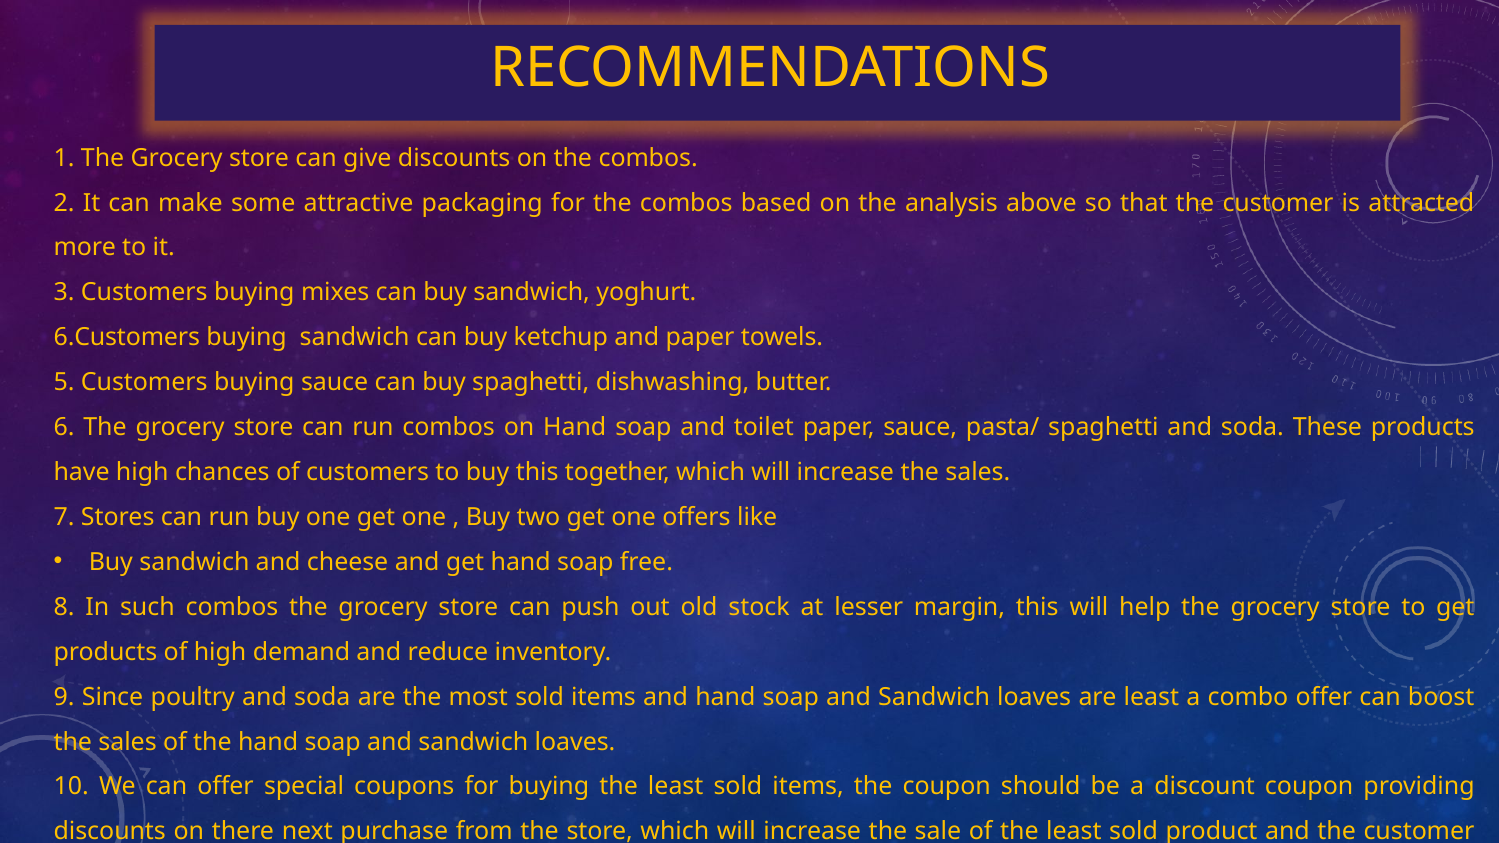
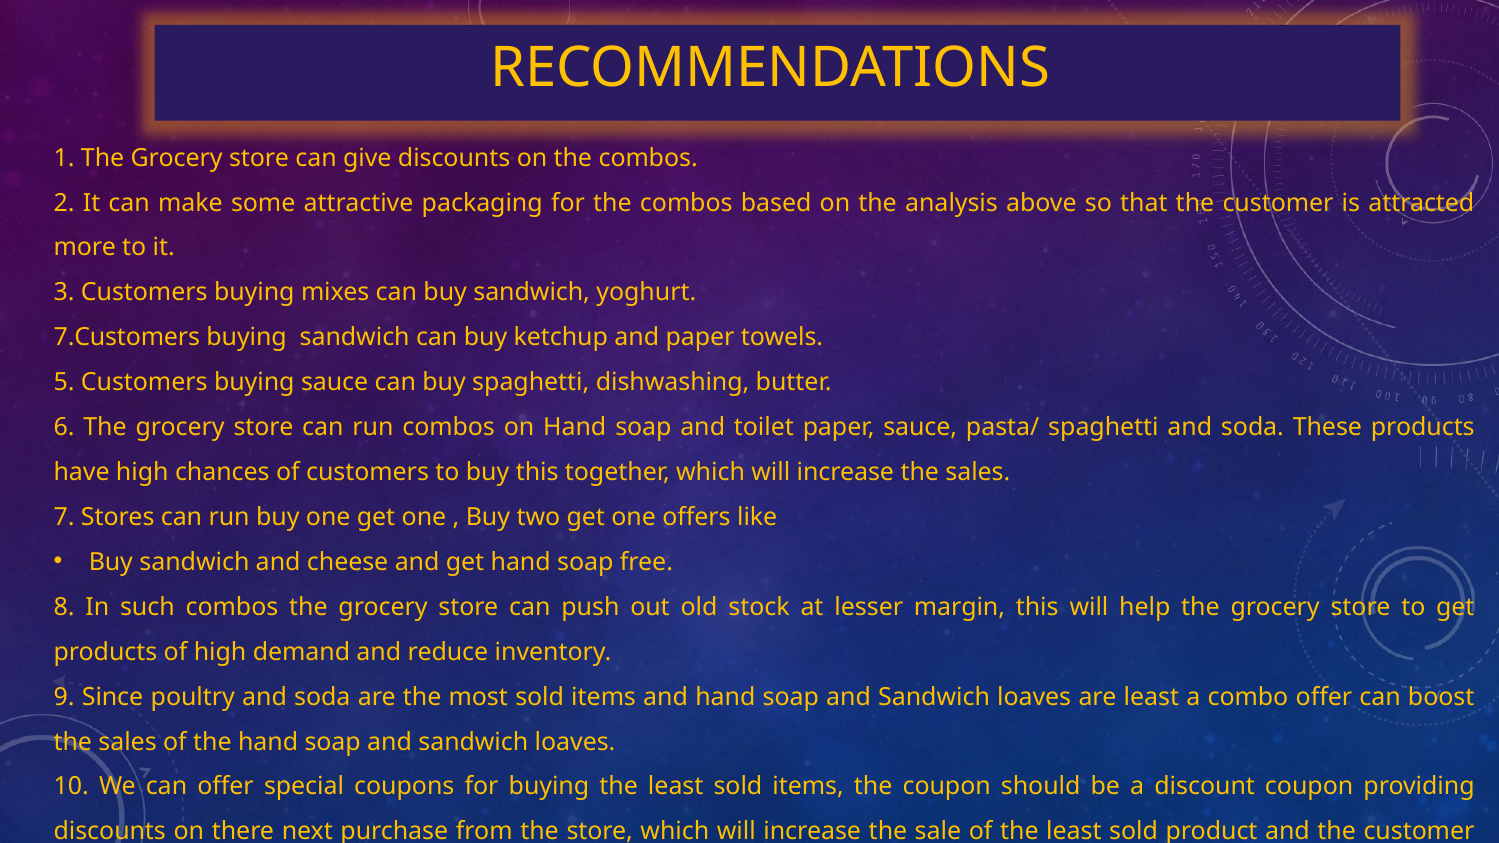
6.Customers: 6.Customers -> 7.Customers
